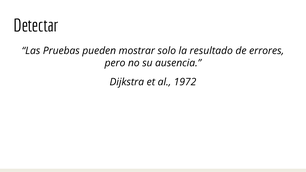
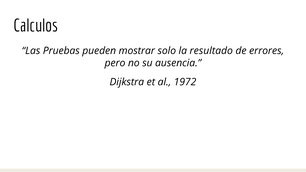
Detectar: Detectar -> Calculos
